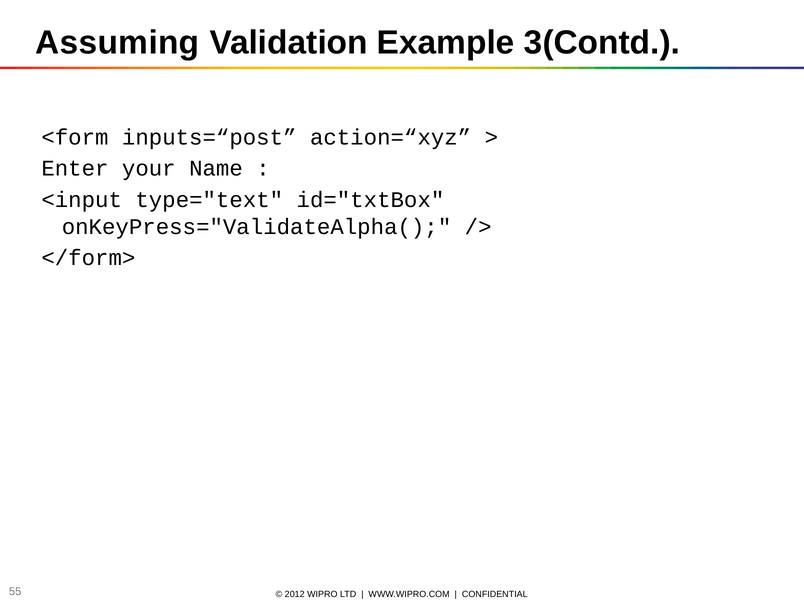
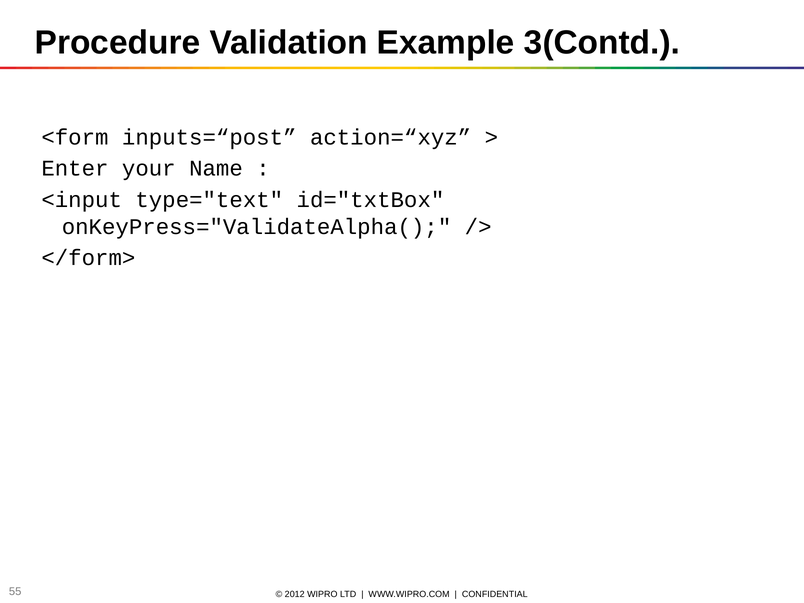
Assuming: Assuming -> Procedure
